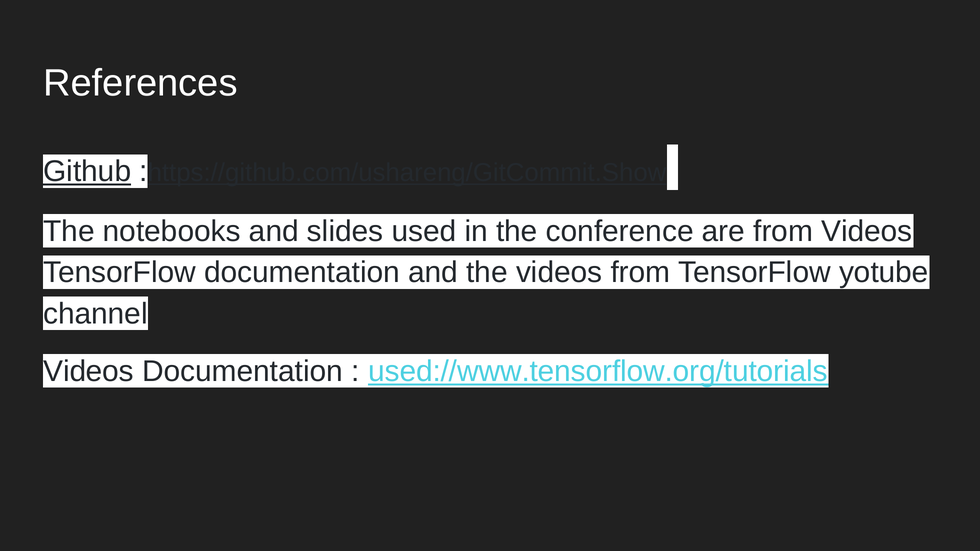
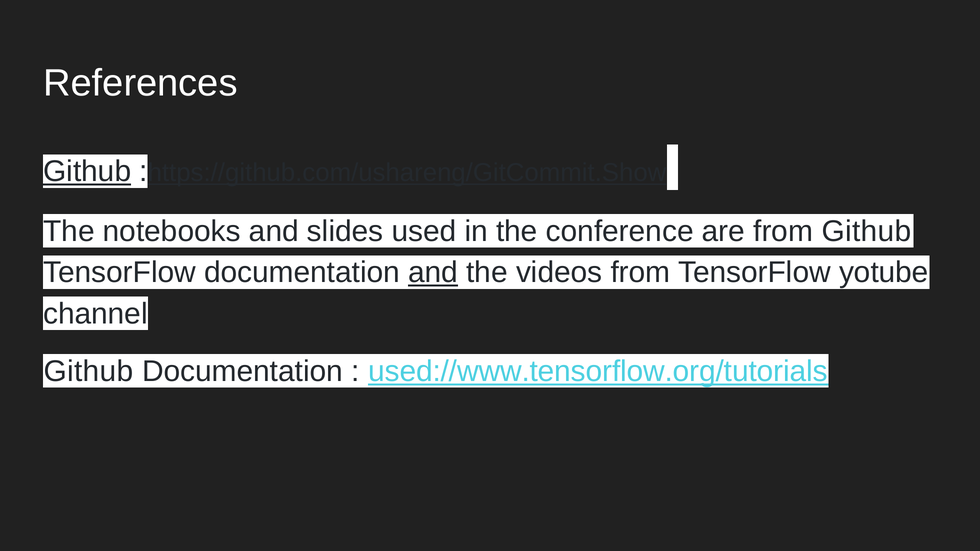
from Videos: Videos -> Github
and at (433, 273) underline: none -> present
Videos at (89, 372): Videos -> Github
